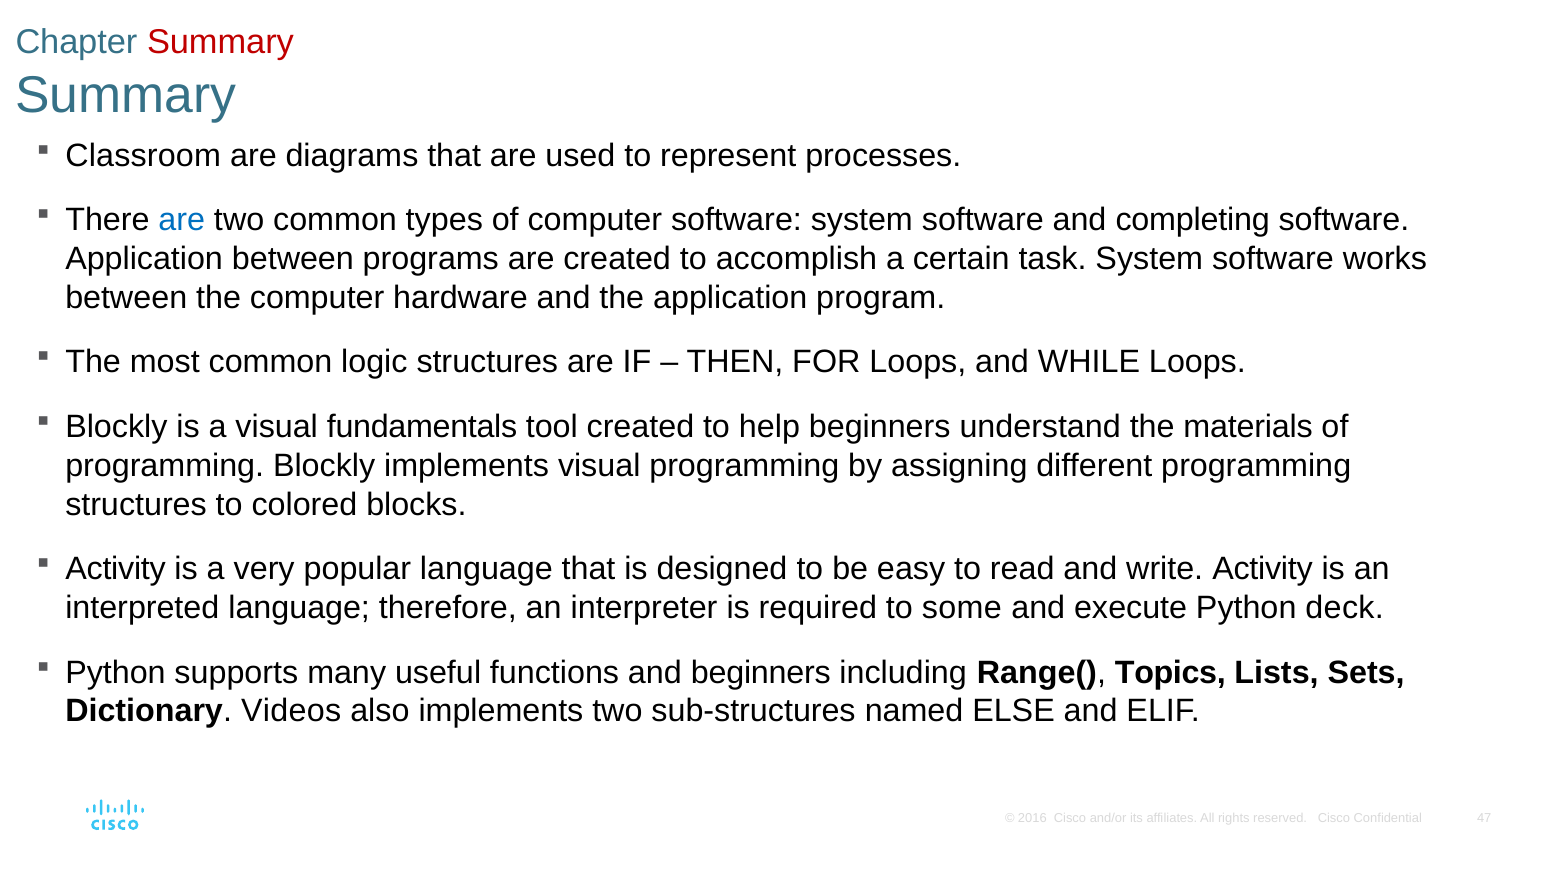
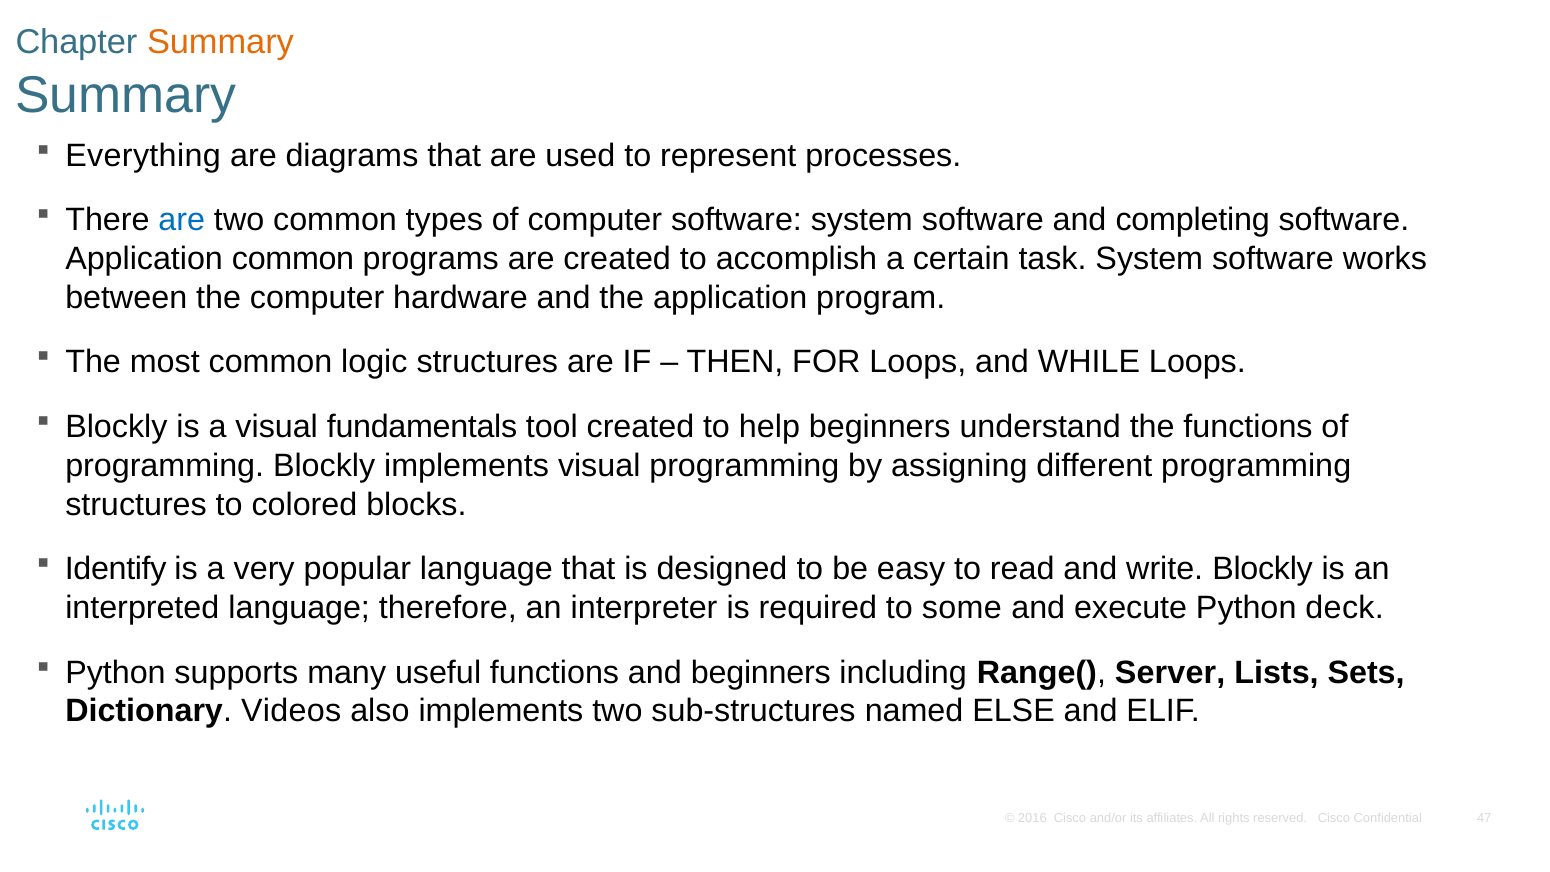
Summary at (220, 43) colour: red -> orange
Classroom: Classroom -> Everything
Application between: between -> common
the materials: materials -> functions
Activity at (116, 569): Activity -> Identify
write Activity: Activity -> Blockly
Topics: Topics -> Server
